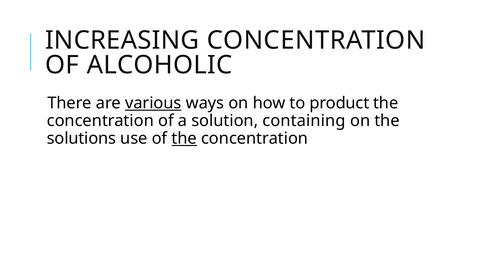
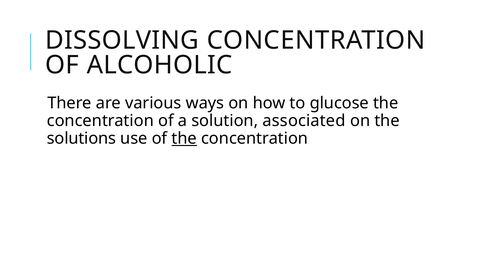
INCREASING: INCREASING -> DISSOLVING
various underline: present -> none
product: product -> glucose
containing: containing -> associated
